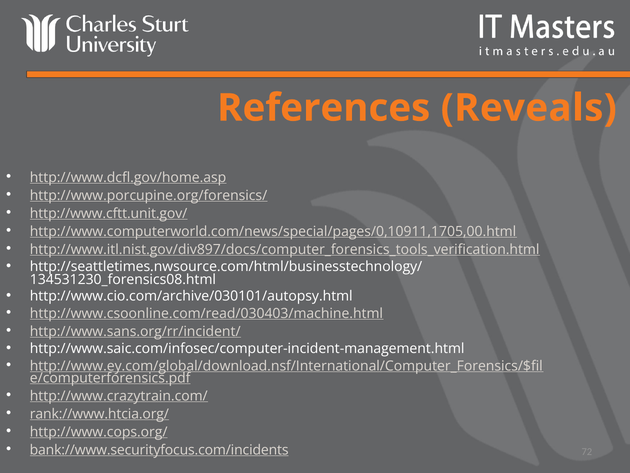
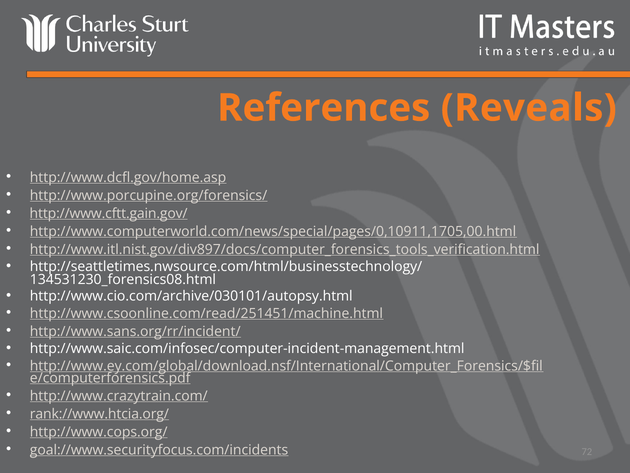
http://www.cftt.unit.gov/: http://www.cftt.unit.gov/ -> http://www.cftt.gain.gov/
http://www.csoonline.com/read/030403/machine.html: http://www.csoonline.com/read/030403/machine.html -> http://www.csoonline.com/read/251451/machine.html
bank://www.securityfocus.com/incidents: bank://www.securityfocus.com/incidents -> goal://www.securityfocus.com/incidents
